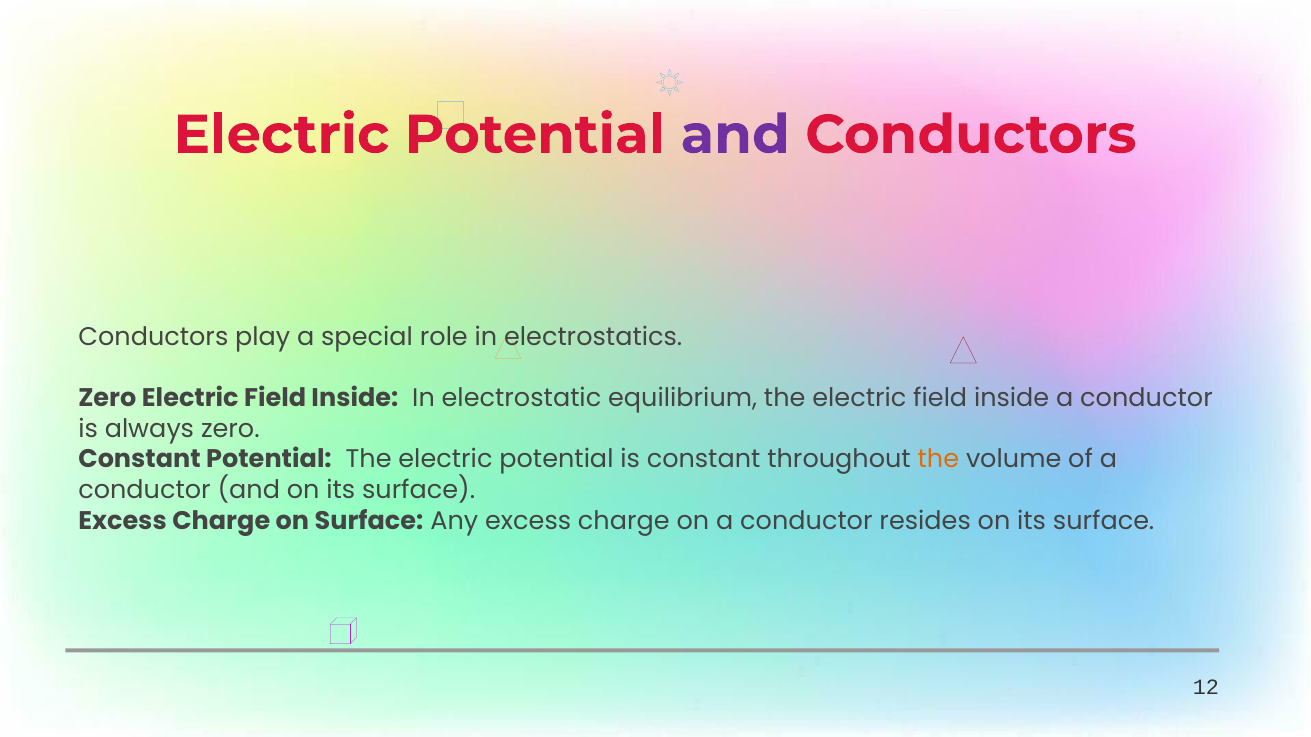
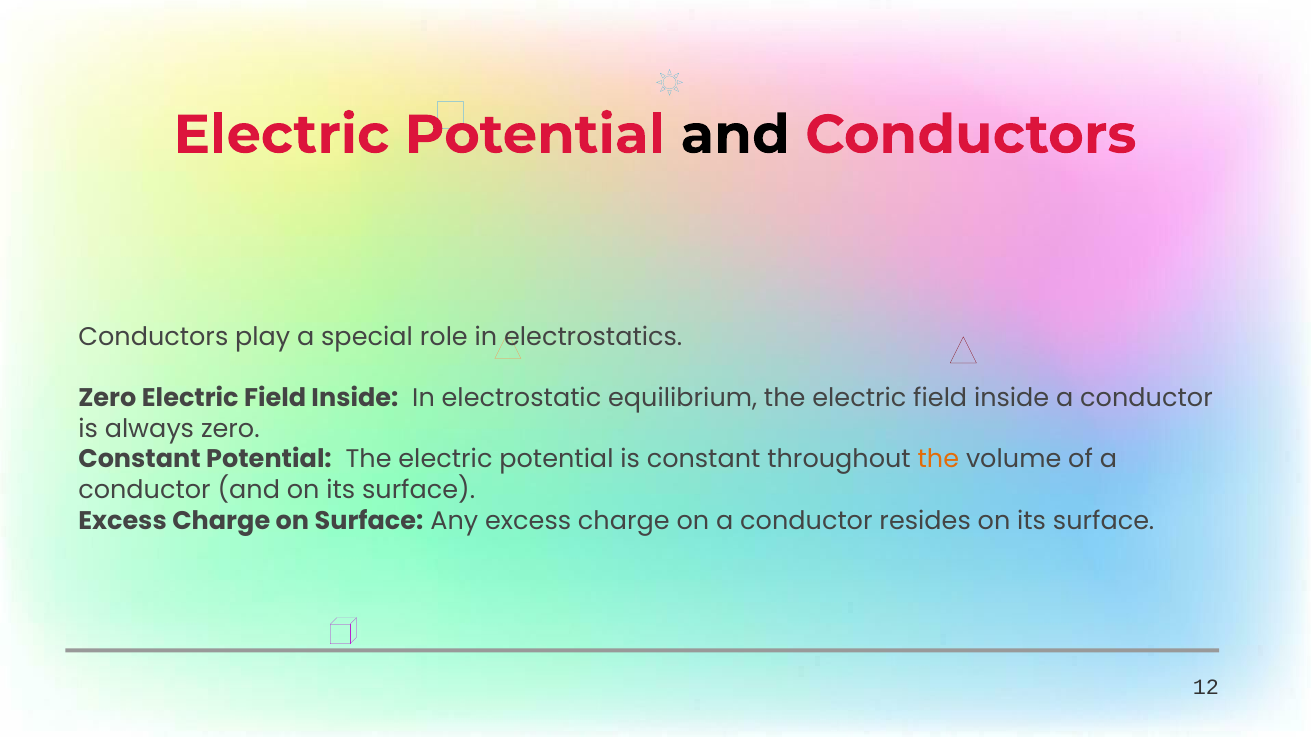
and at (735, 135) colour: purple -> black
